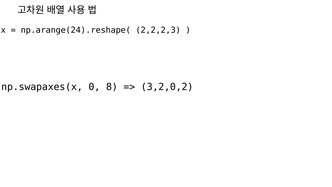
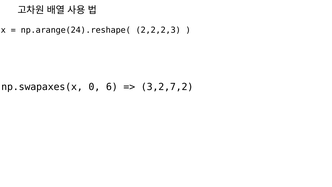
8: 8 -> 6
3,2,0,2: 3,2,0,2 -> 3,2,7,2
